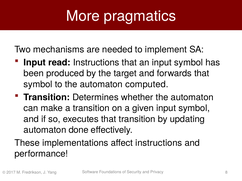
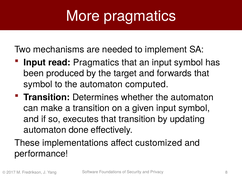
read Instructions: Instructions -> Pragmatics
affect instructions: instructions -> customized
